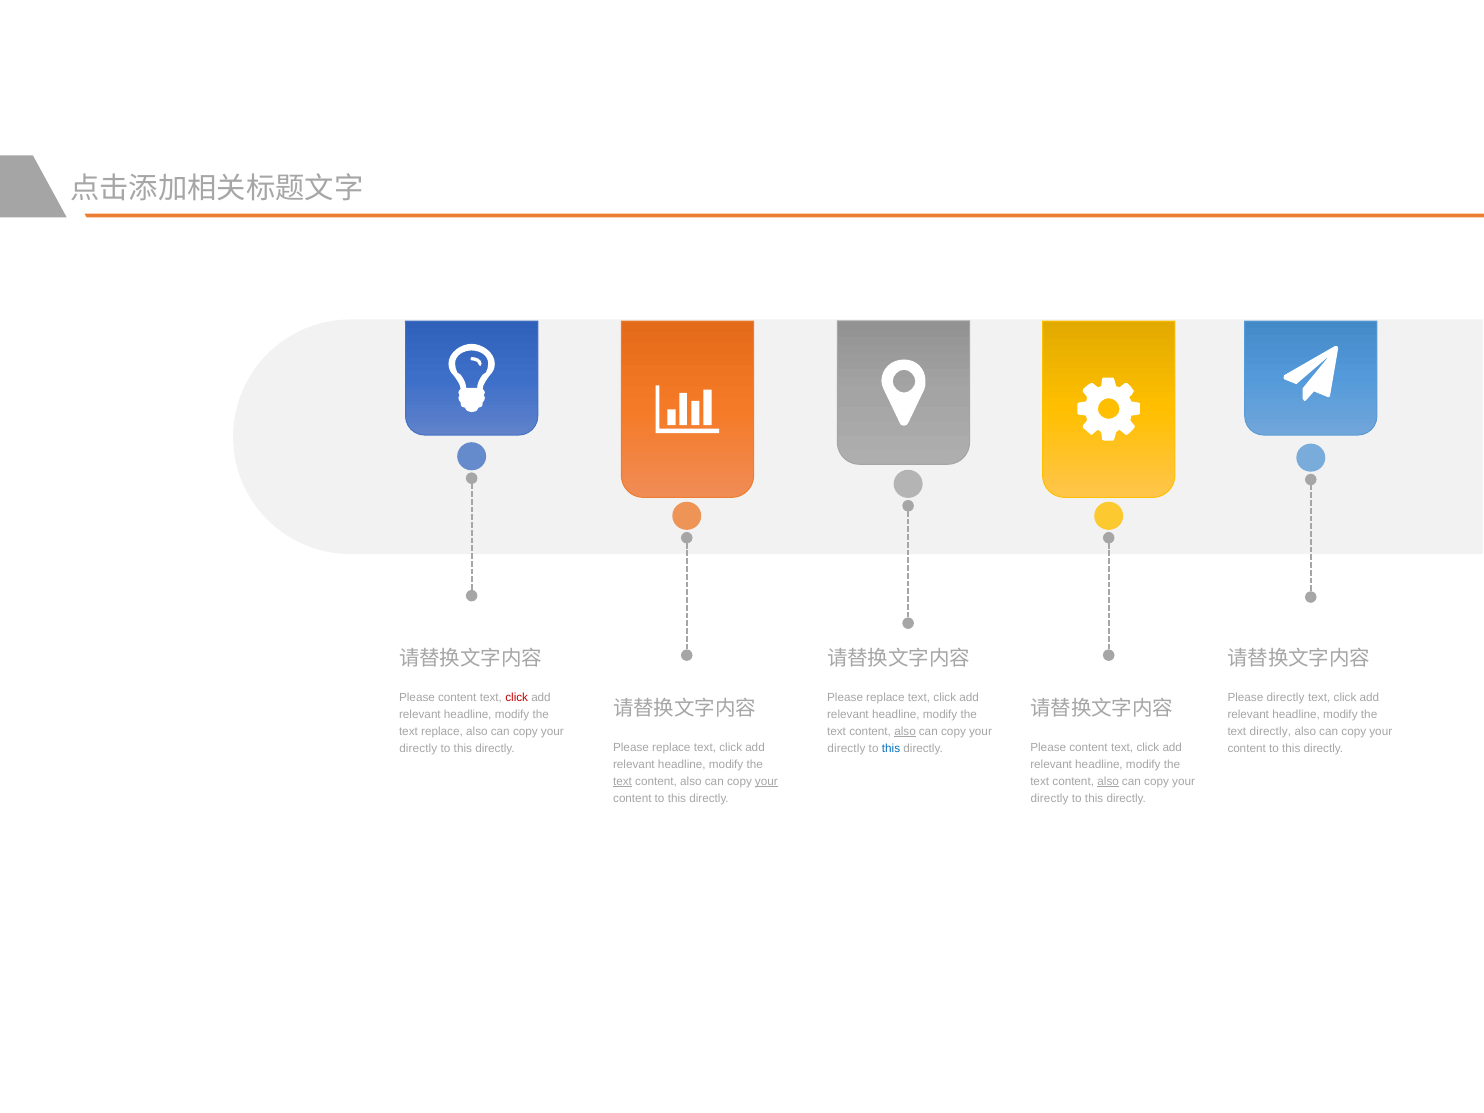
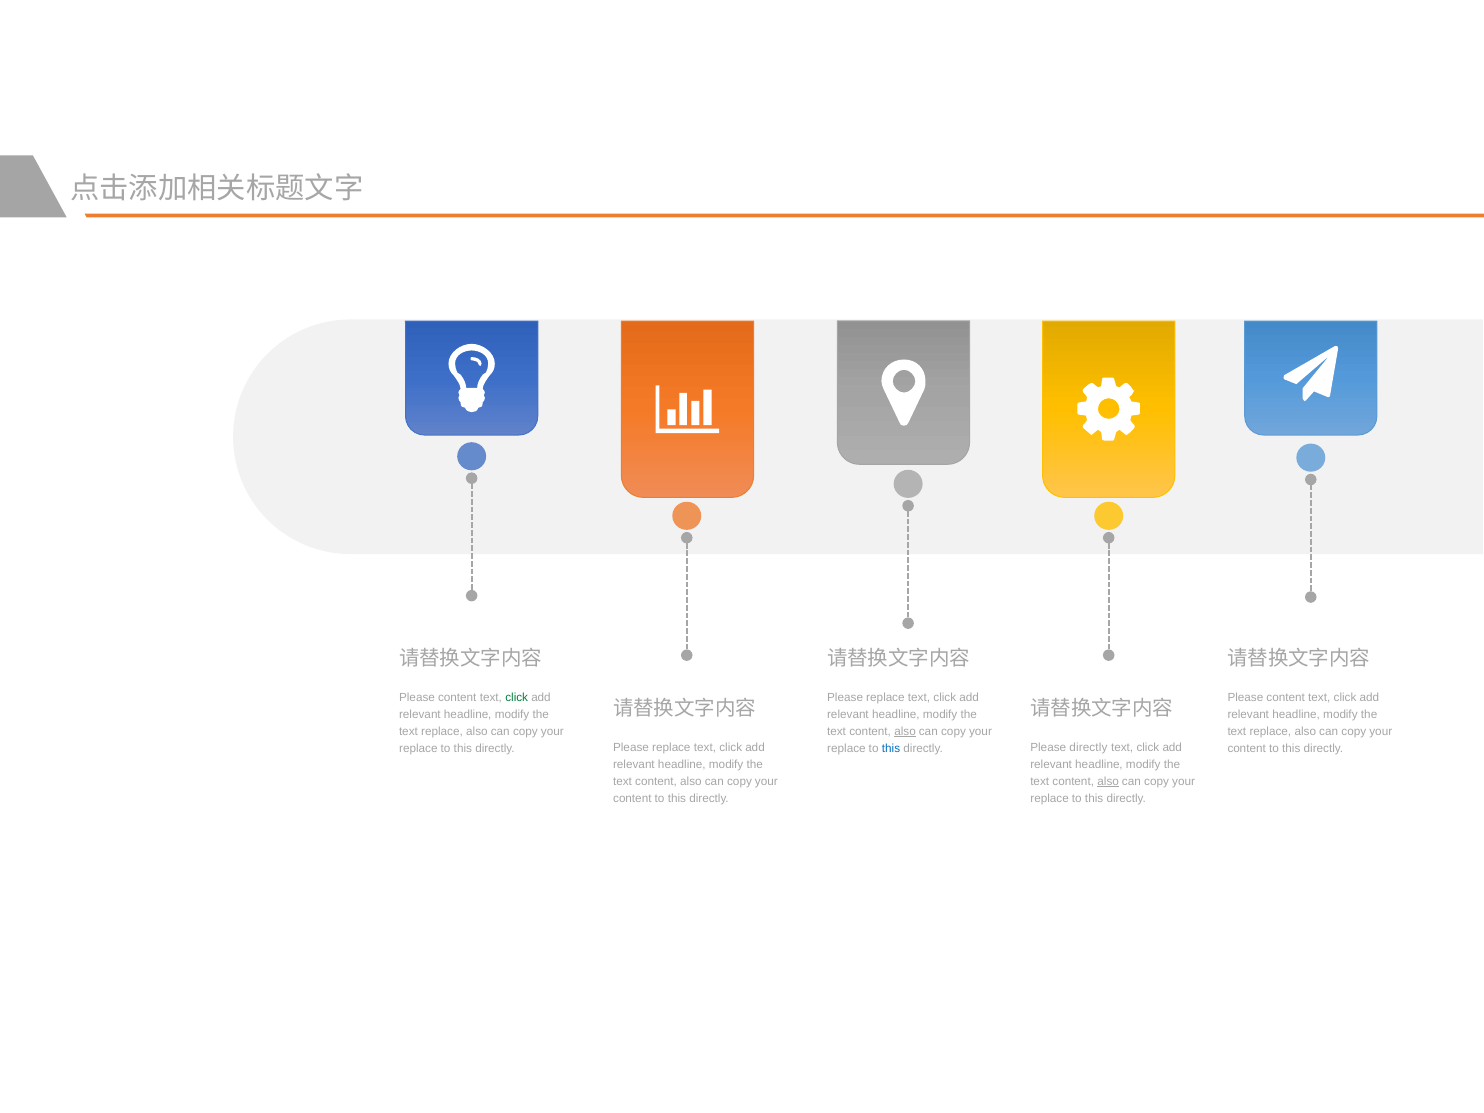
click at (517, 698) colour: red -> green
directly at (1286, 698): directly -> content
directly at (1270, 732): directly -> replace
content at (1088, 748): content -> directly
directly at (418, 749): directly -> replace
directly at (846, 749): directly -> replace
text at (623, 781) underline: present -> none
your at (766, 781) underline: present -> none
directly at (1050, 798): directly -> replace
